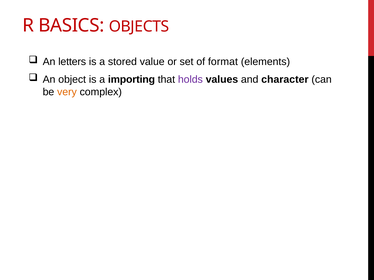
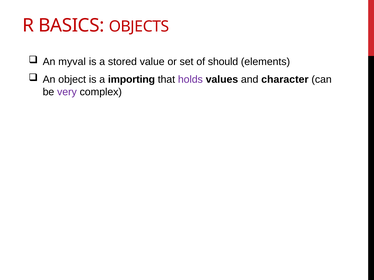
letters: letters -> myval
format: format -> should
very colour: orange -> purple
